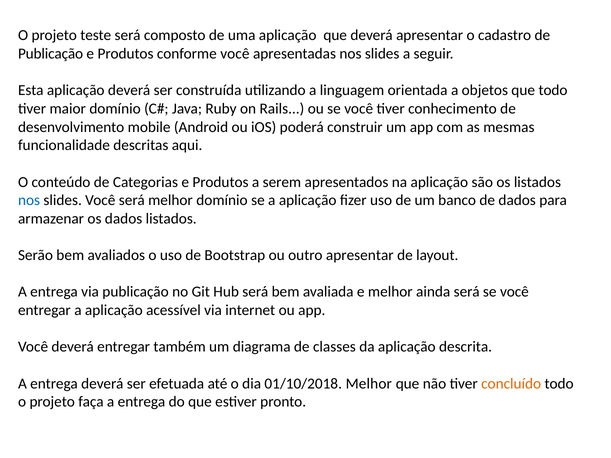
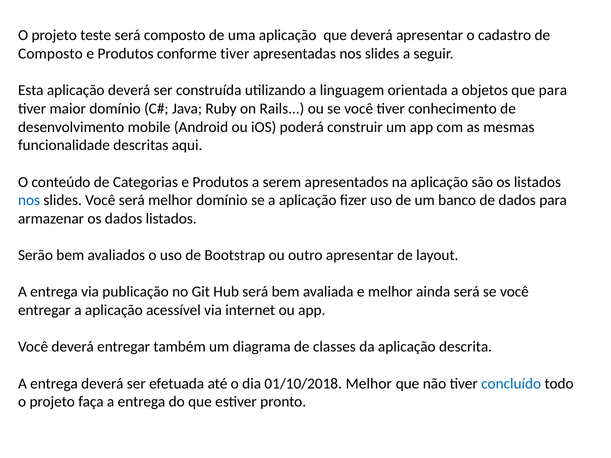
Publicação at (51, 54): Publicação -> Composto
conforme você: você -> tiver
que todo: todo -> para
concluído colour: orange -> blue
